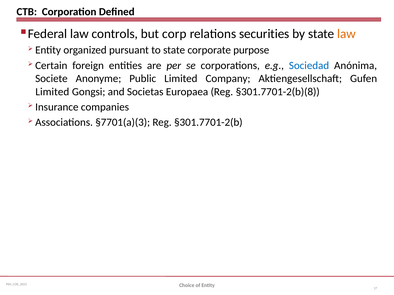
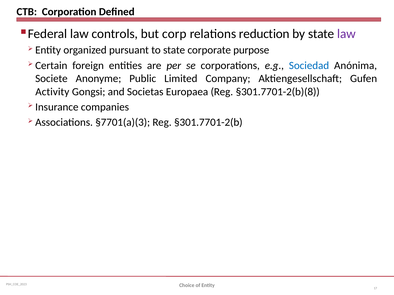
securities: securities -> reduction
law at (346, 34) colour: orange -> purple
Limited at (52, 92): Limited -> Activity
